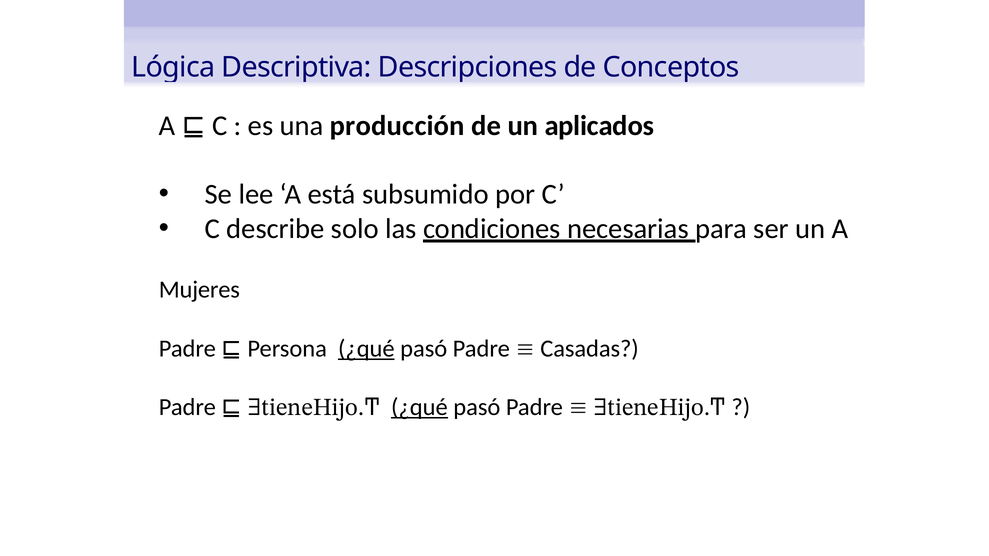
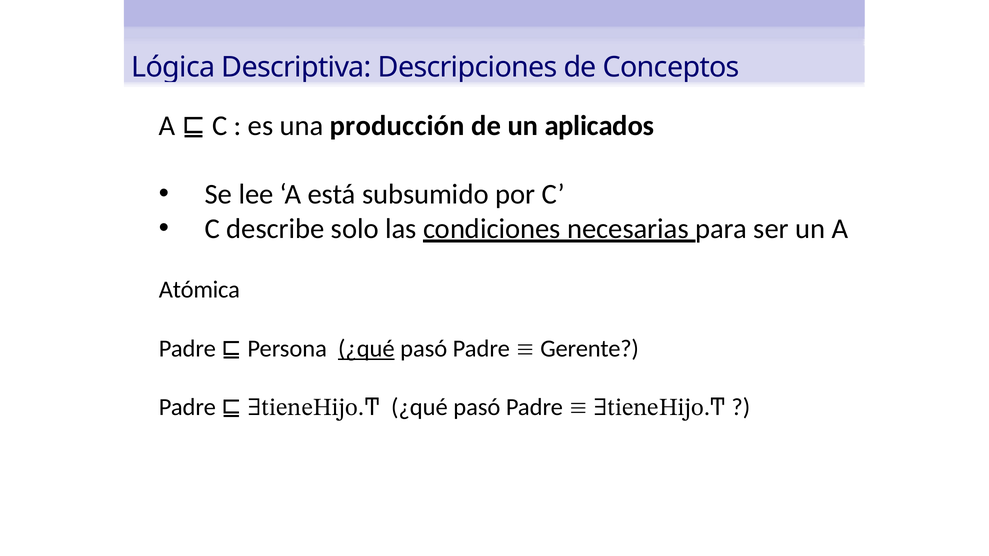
Mujeres: Mujeres -> Atómica
Casadas: Casadas -> Gerente
¿qué at (419, 408) underline: present -> none
